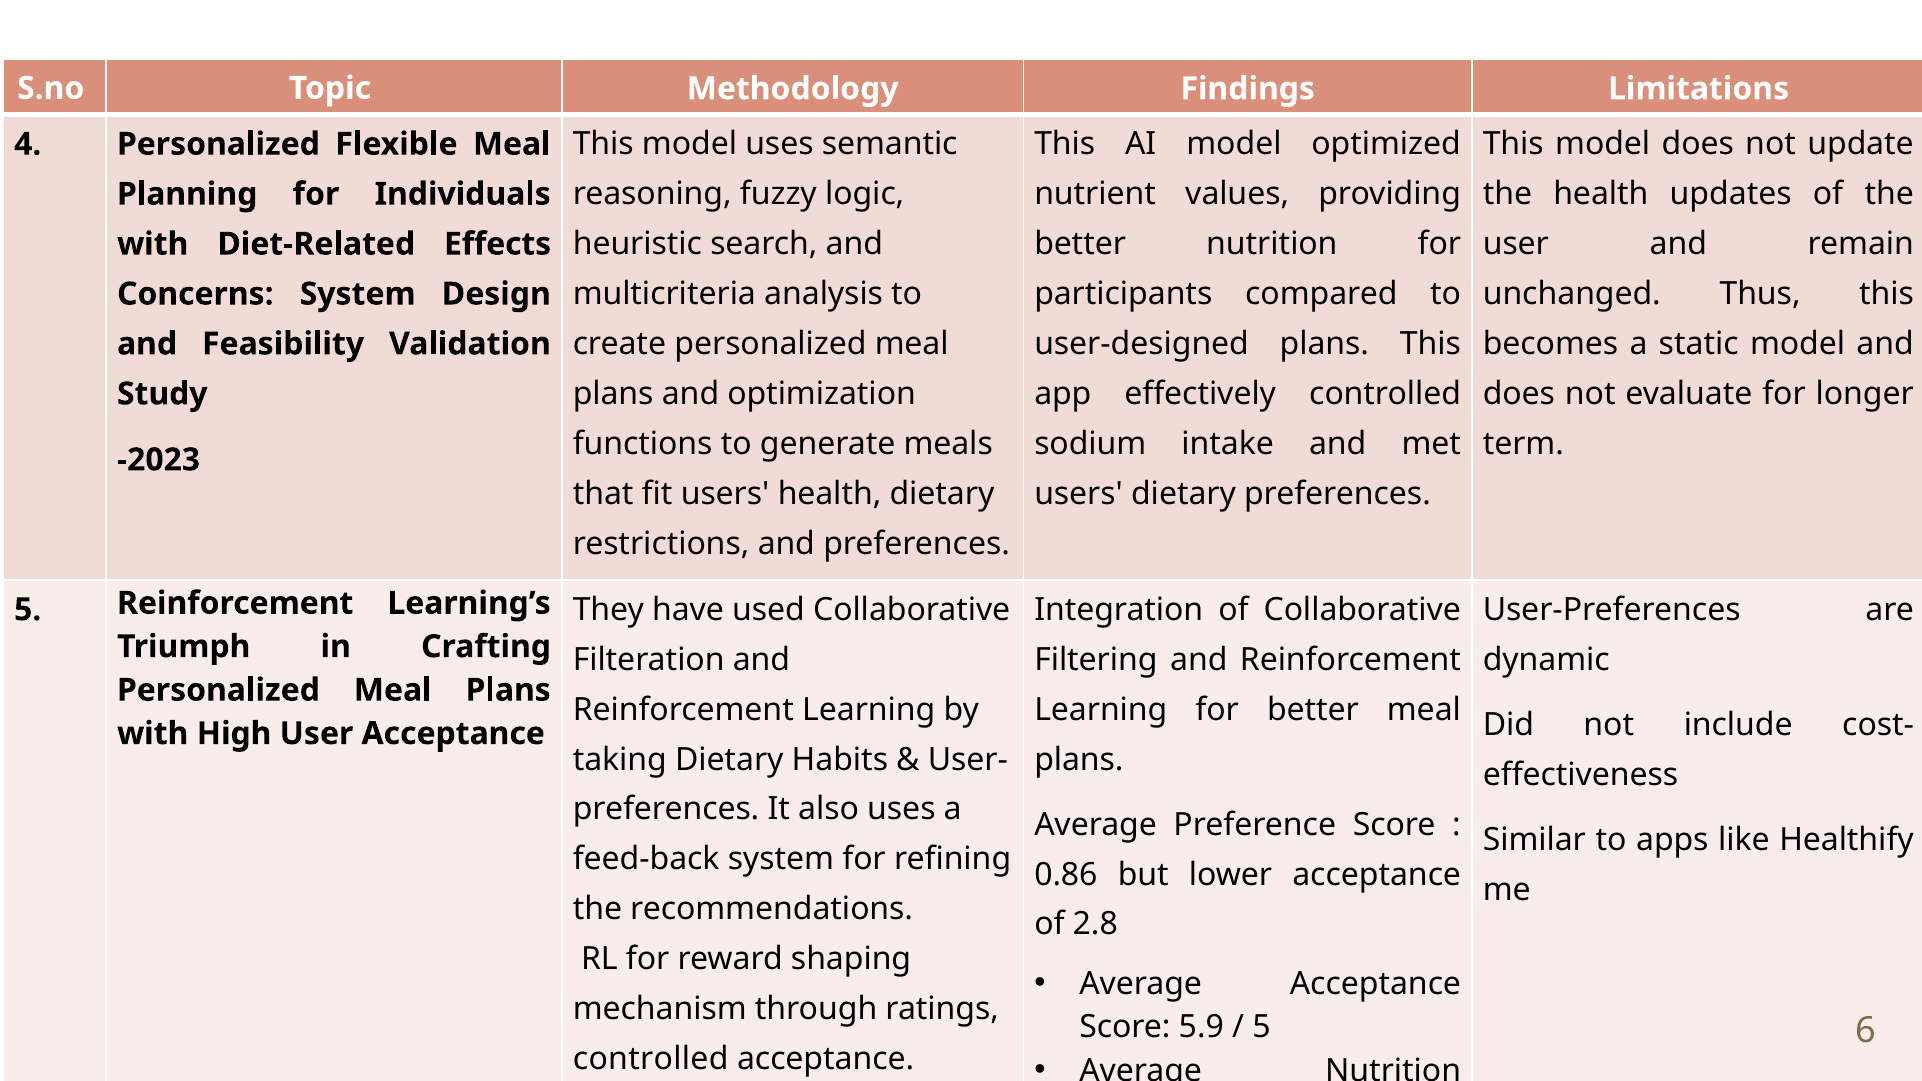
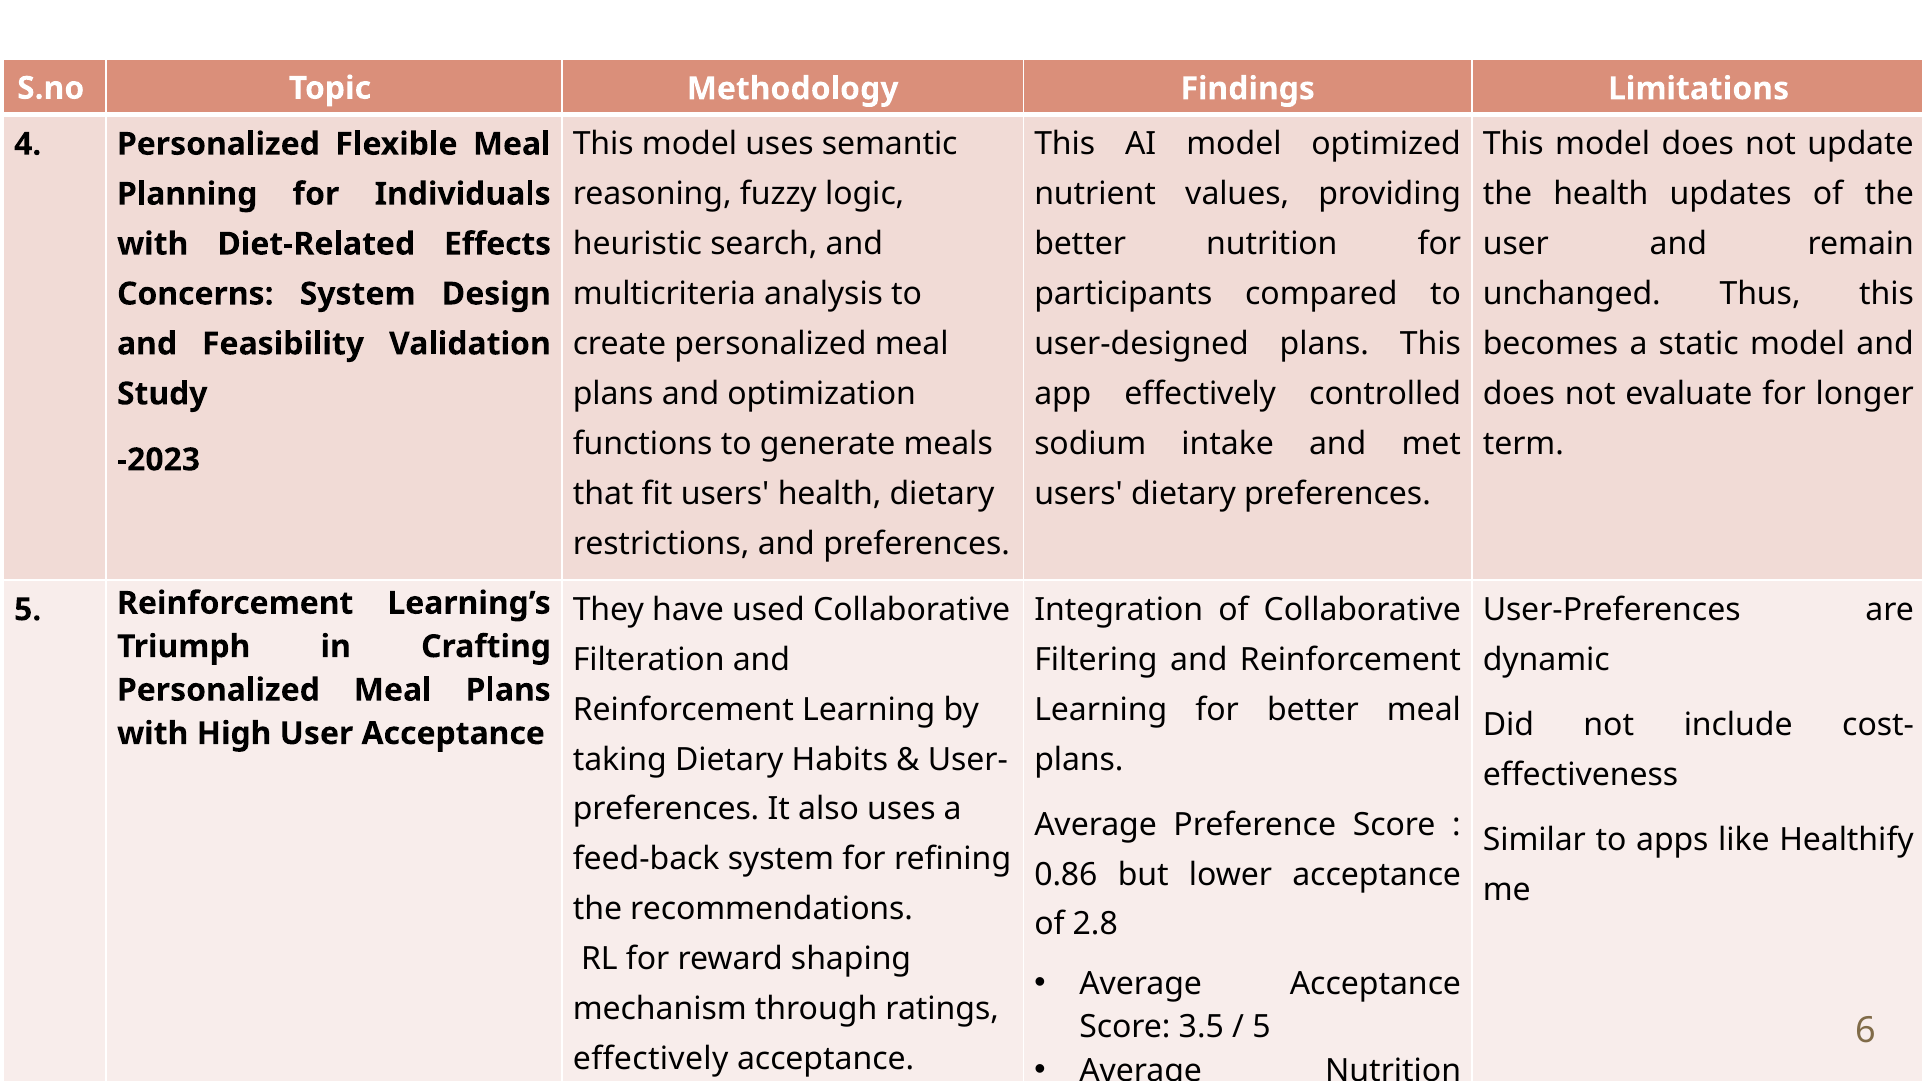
5.9: 5.9 -> 3.5
controlled at (651, 1059): controlled -> effectively
